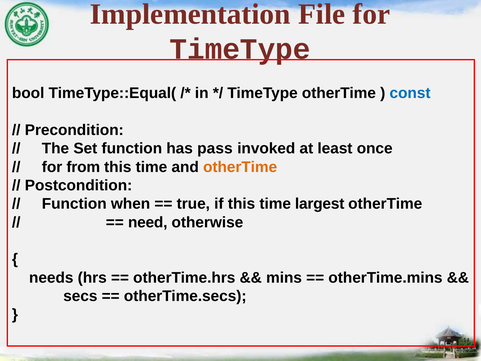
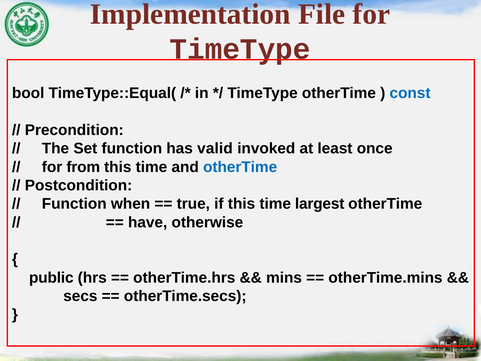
pass: pass -> valid
otherTime at (240, 167) colour: orange -> blue
need: need -> have
needs: needs -> public
